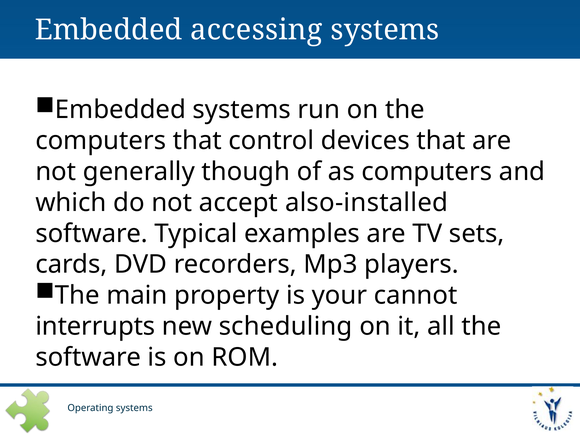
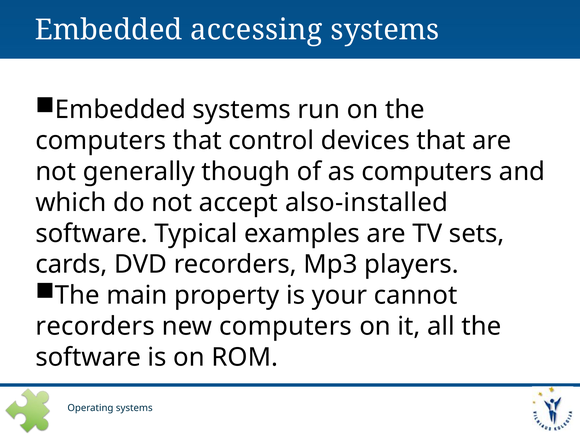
interrupts at (95, 326): interrupts -> recorders
new scheduling: scheduling -> computers
